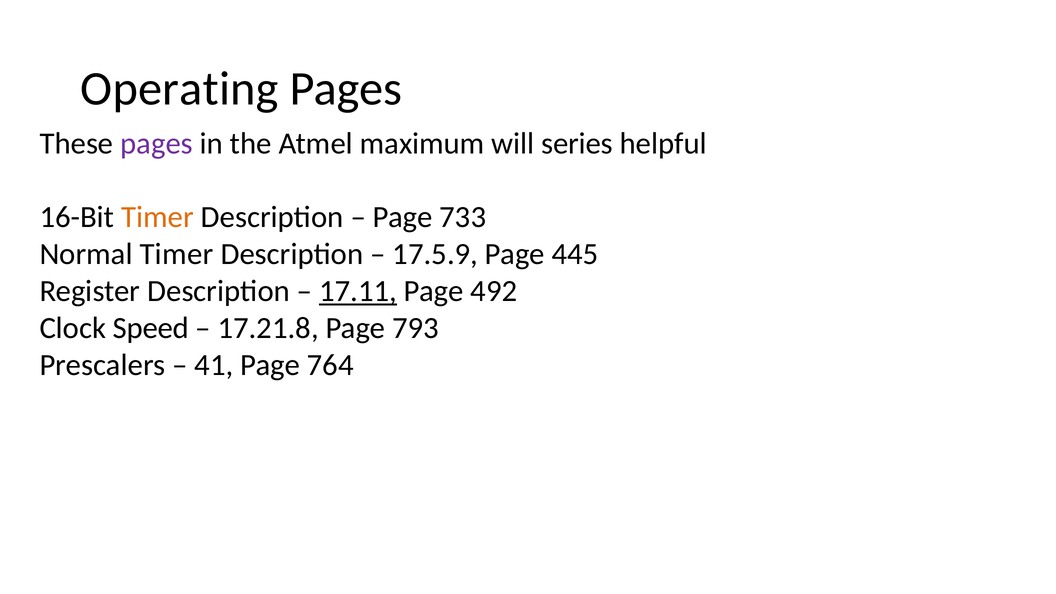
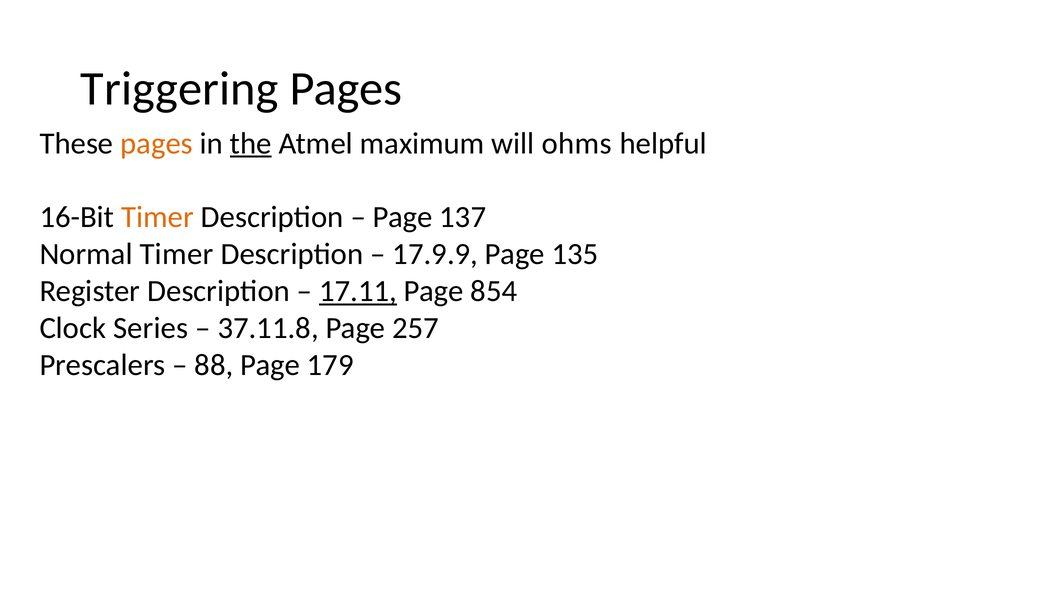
Operating: Operating -> Triggering
pages at (157, 143) colour: purple -> orange
the underline: none -> present
series: series -> ohms
733: 733 -> 137
17.5.9: 17.5.9 -> 17.9.9
445: 445 -> 135
492: 492 -> 854
Speed: Speed -> Series
17.21.8: 17.21.8 -> 37.11.8
793: 793 -> 257
41: 41 -> 88
764: 764 -> 179
